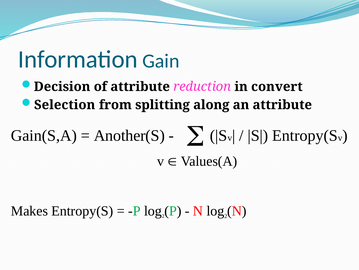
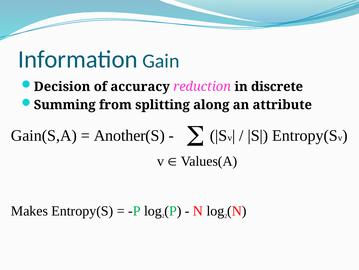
of attribute: attribute -> accuracy
convert: convert -> discrete
Selection: Selection -> Summing
